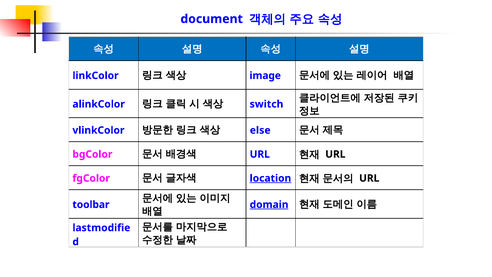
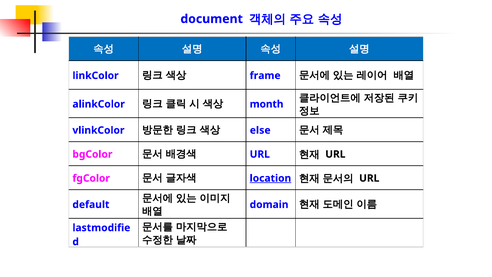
image: image -> frame
switch: switch -> month
toolbar: toolbar -> default
domain underline: present -> none
